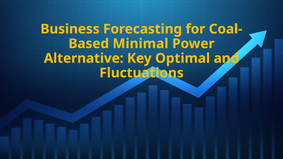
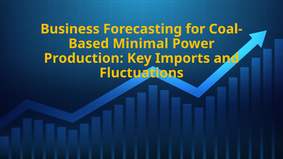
Alternative: Alternative -> Production
Optimal: Optimal -> Imports
